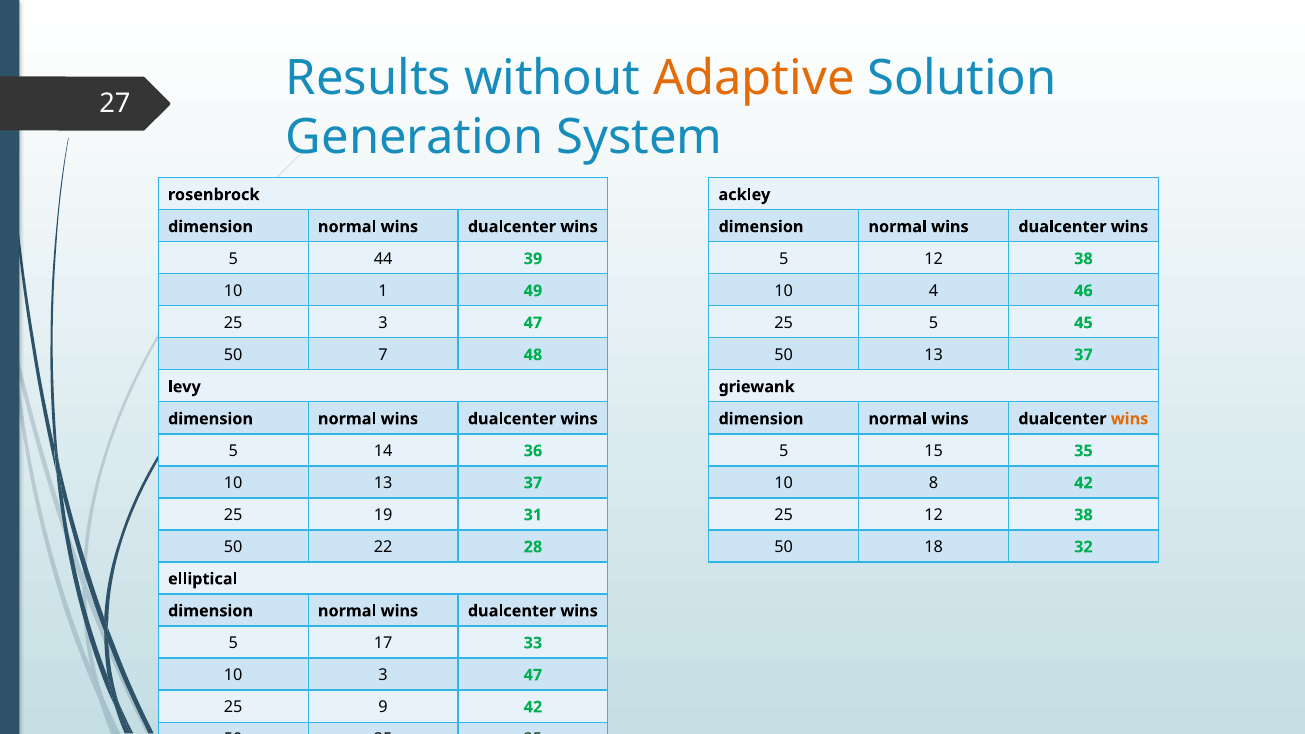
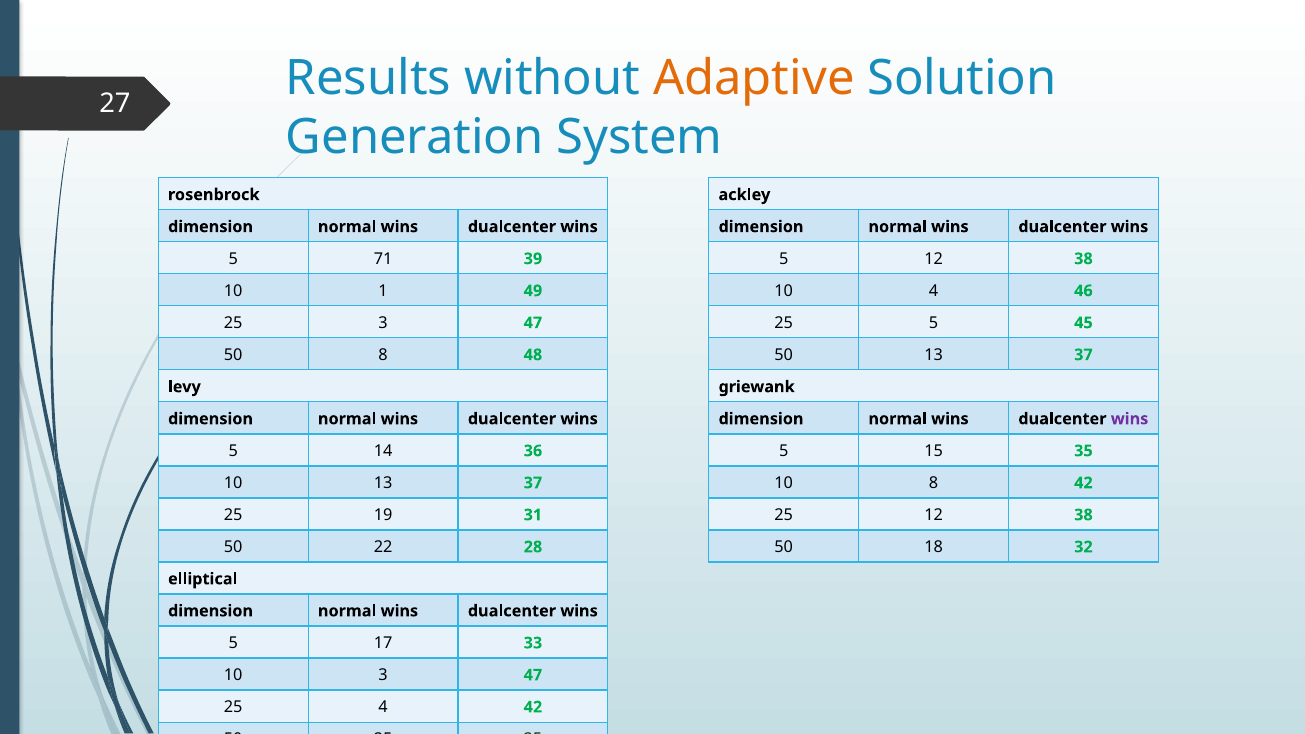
44: 44 -> 71
50 7: 7 -> 8
wins at (1130, 419) colour: orange -> purple
25 9: 9 -> 4
